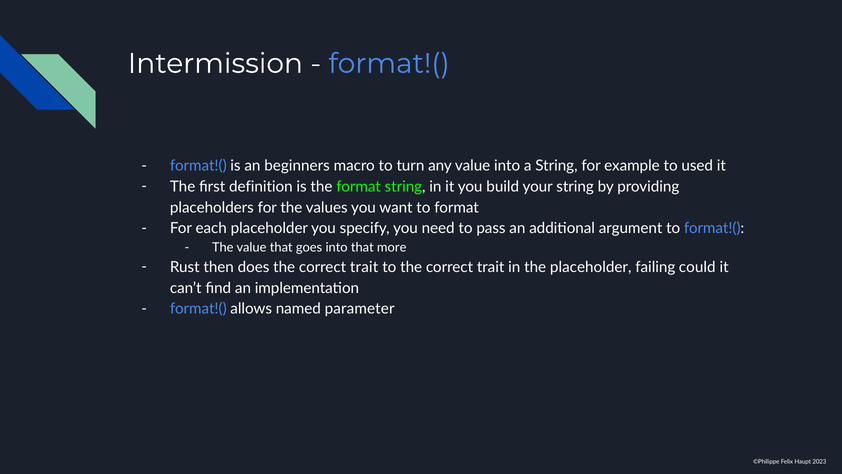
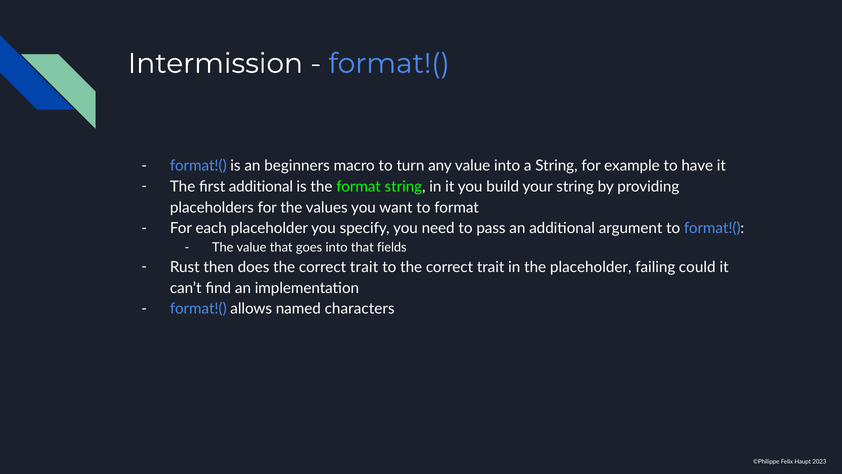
used: used -> have
first definition: definition -> additional
more: more -> fields
parameter: parameter -> characters
